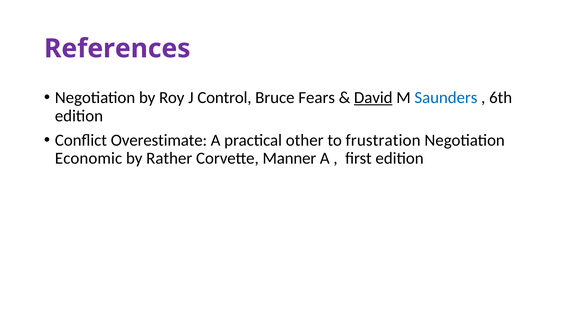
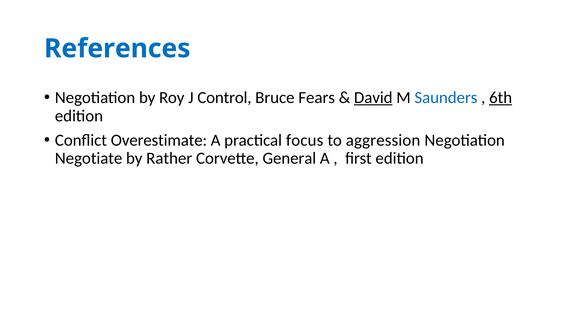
References colour: purple -> blue
6th underline: none -> present
other: other -> focus
frustration: frustration -> aggression
Economic: Economic -> Negotiate
Manner: Manner -> General
